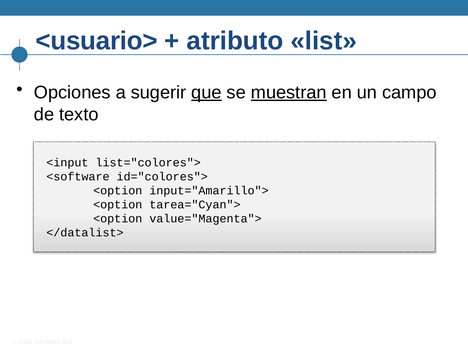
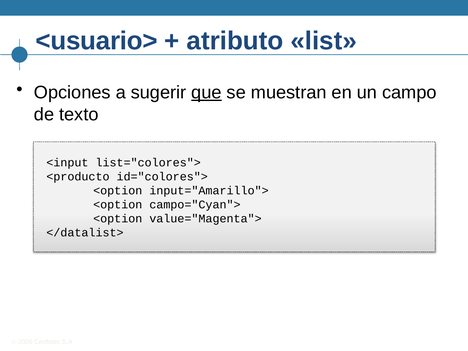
muestran underline: present -> none
<software: <software -> <producto
tarea="Cyan">: tarea="Cyan"> -> campo="Cyan">
